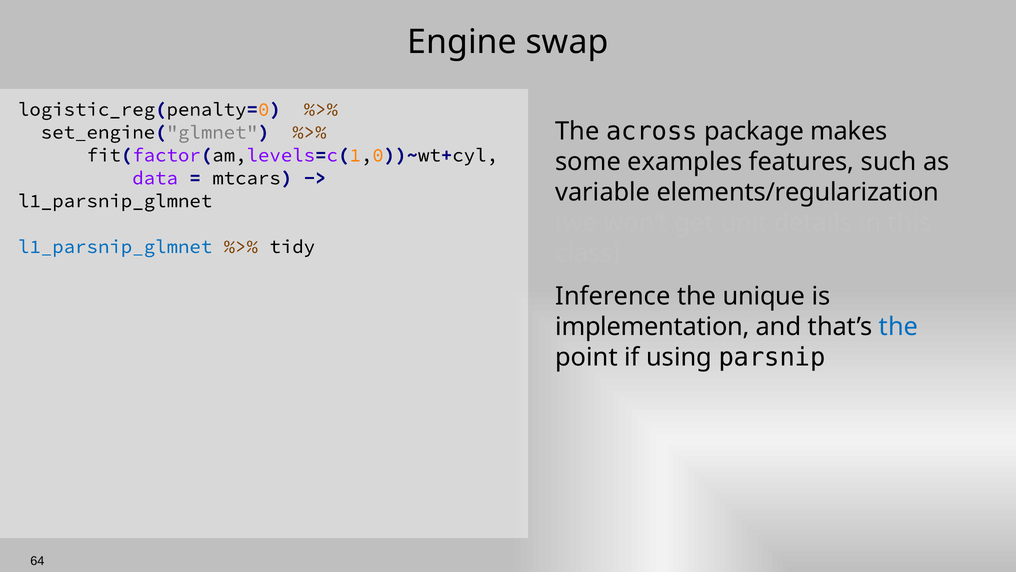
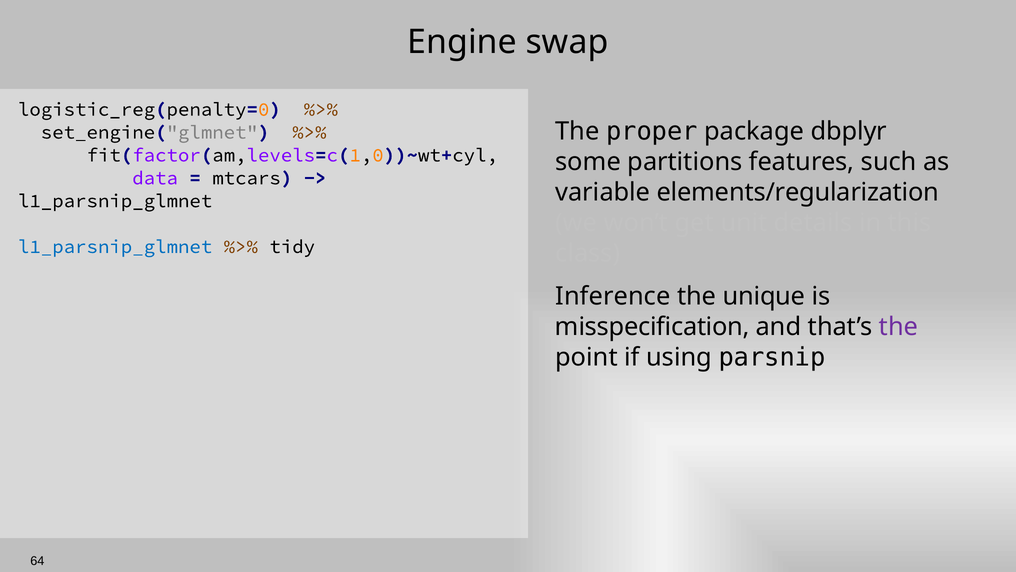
across: across -> proper
makes: makes -> dbplyr
examples: examples -> partitions
implementation: implementation -> misspecification
the at (899, 327) colour: blue -> purple
